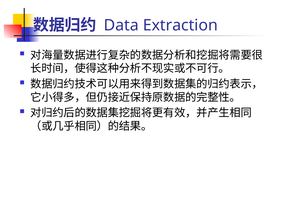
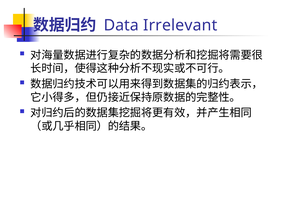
Extraction: Extraction -> Irrelevant
